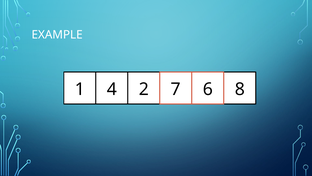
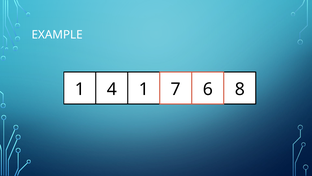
4 2: 2 -> 1
